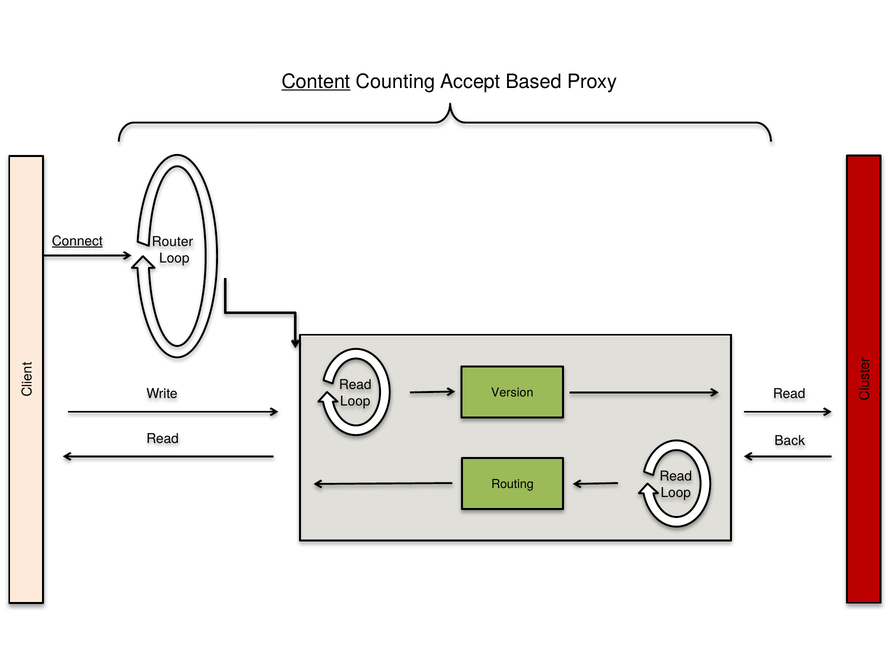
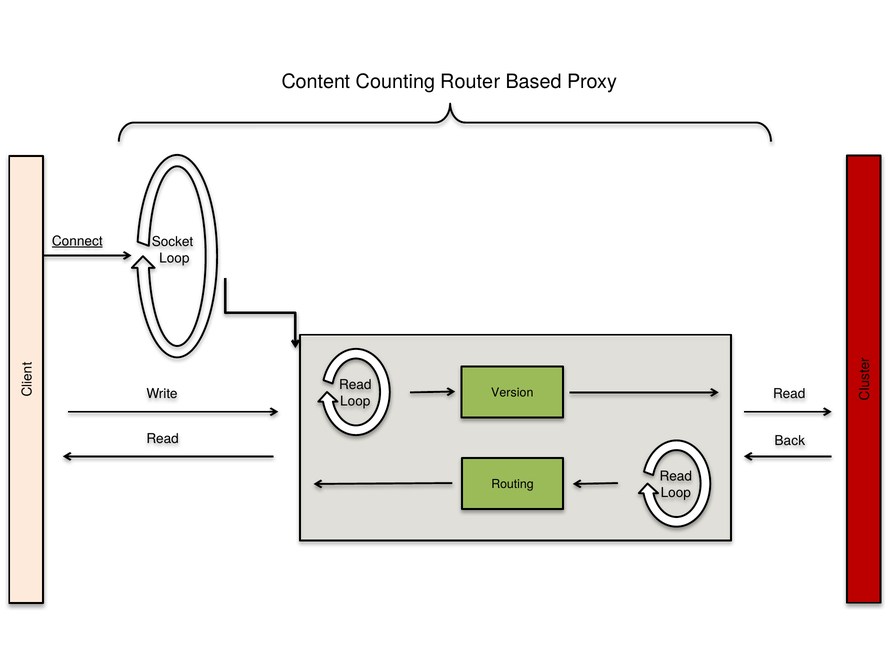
Content underline: present -> none
Accept: Accept -> Router
Router: Router -> Socket
